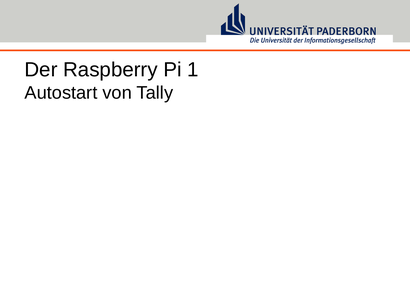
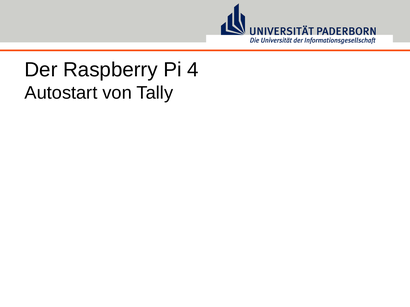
1: 1 -> 4
